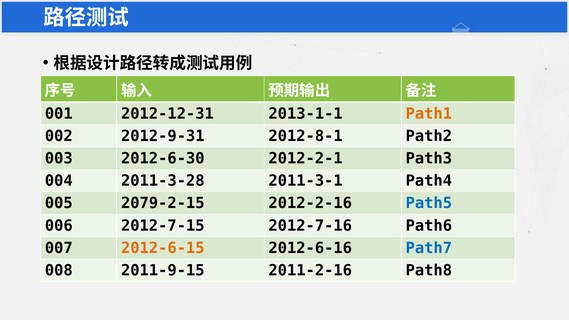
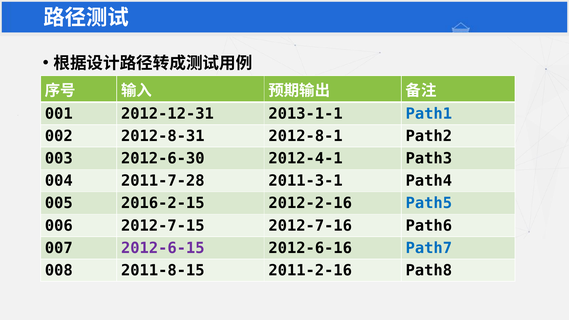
Path1 colour: orange -> blue
2012-9-31: 2012-9-31 -> 2012-8-31
2012-2-1: 2012-2-1 -> 2012-4-1
2011-3-28: 2011-3-28 -> 2011-7-28
2079-2-15: 2079-2-15 -> 2016-2-15
2012-6-15 colour: orange -> purple
2011-9-15: 2011-9-15 -> 2011-8-15
